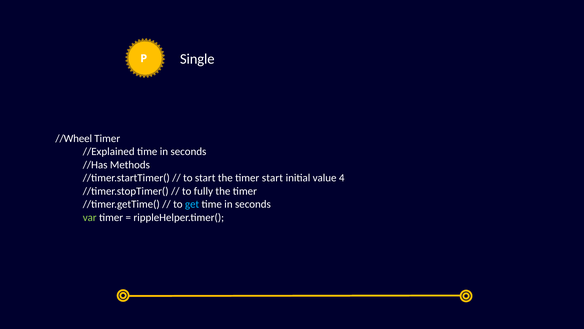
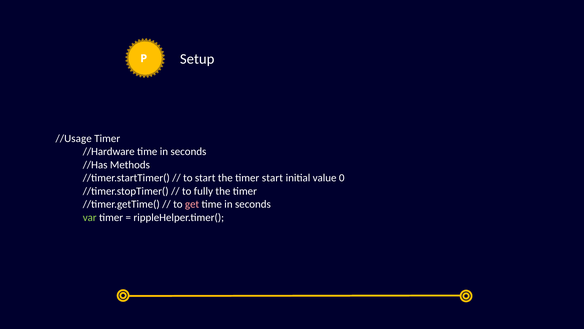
Single: Single -> Setup
//Wheel: //Wheel -> //Usage
//Explained: //Explained -> //Hardware
4: 4 -> 0
get colour: light blue -> pink
